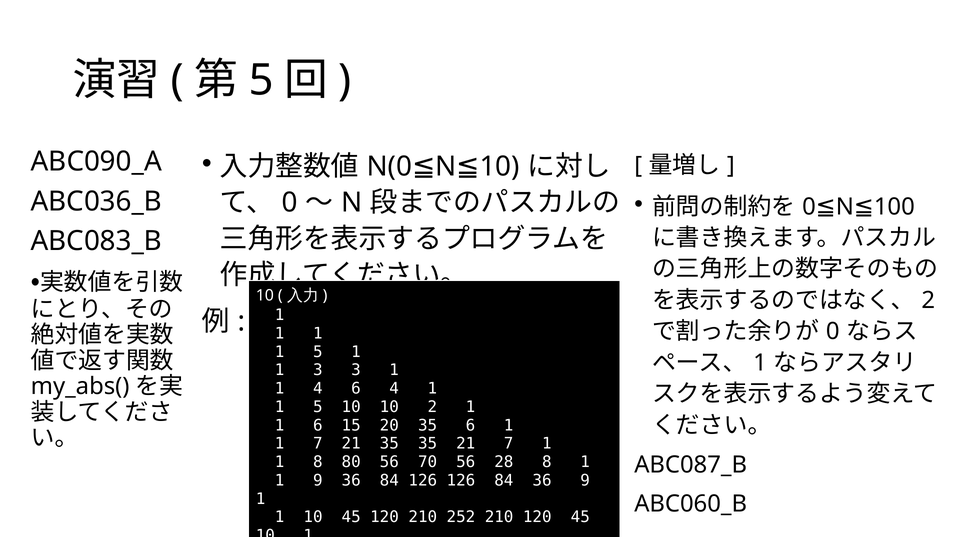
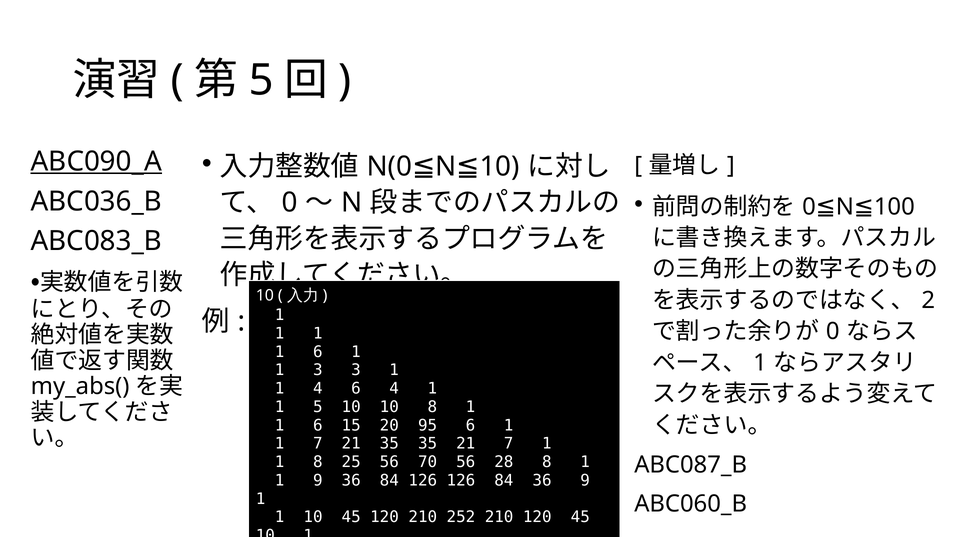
ABC090_A underline: none -> present
5 at (318, 352): 5 -> 6
10 2: 2 -> 8
20 35: 35 -> 95
80: 80 -> 25
